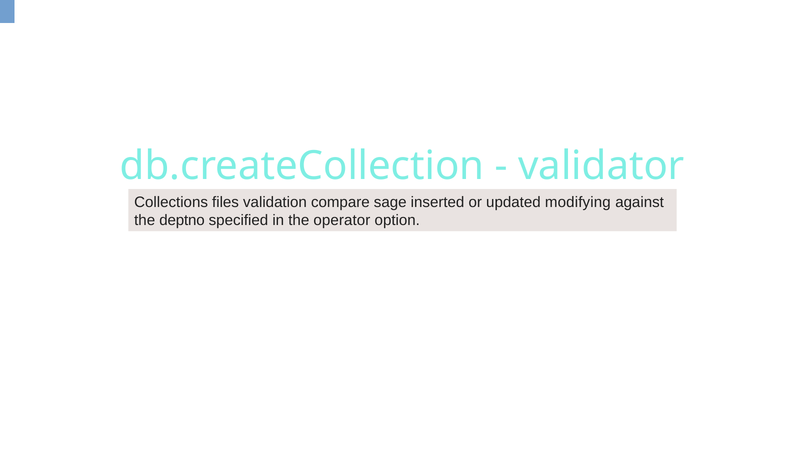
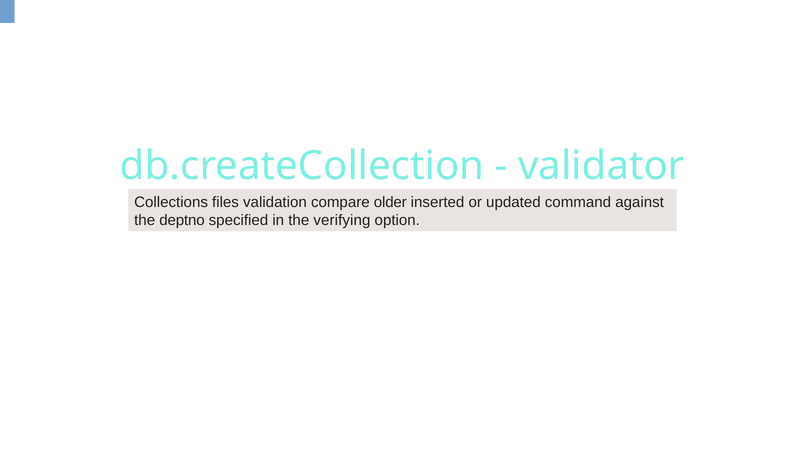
sage: sage -> older
modifying: modifying -> command
operator: operator -> verifying
